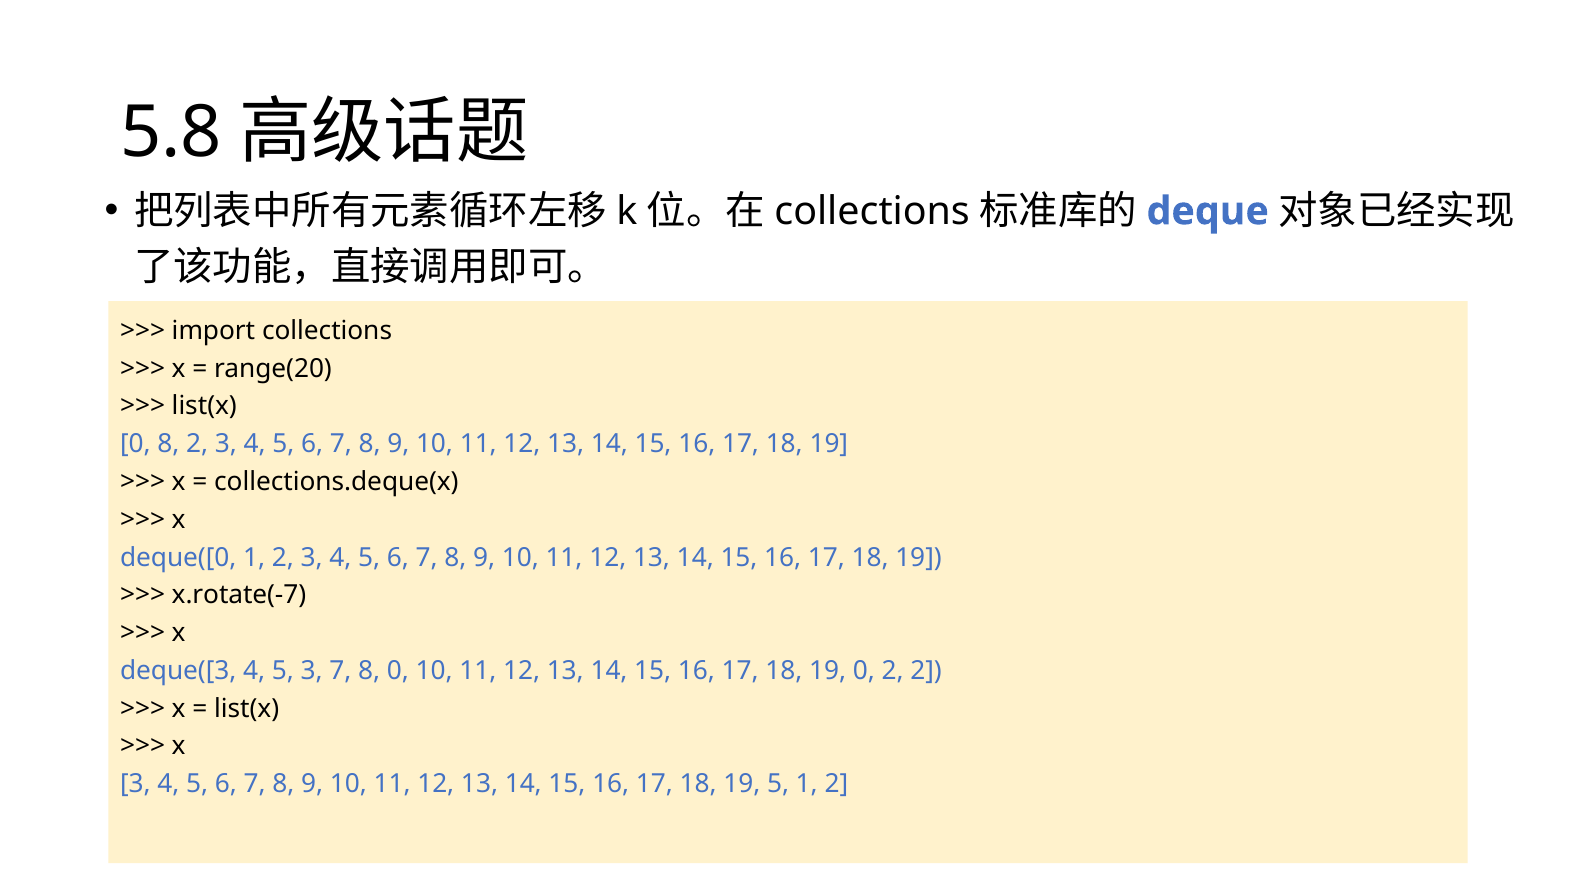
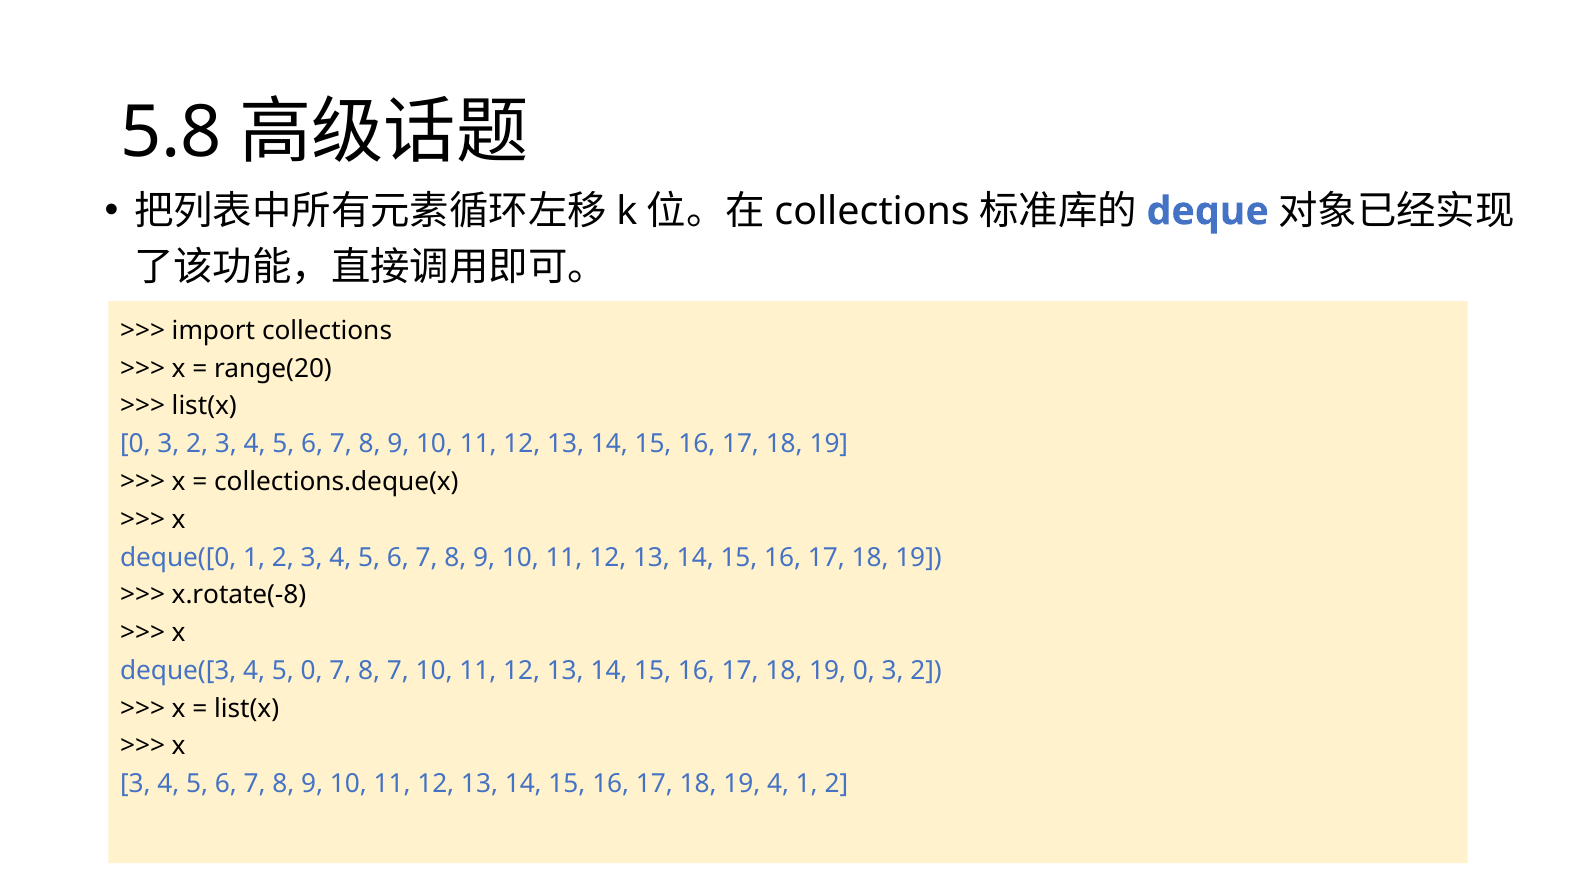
8 at (168, 444): 8 -> 3
x.rotate(-7: x.rotate(-7 -> x.rotate(-8
5 3: 3 -> 0
8 0: 0 -> 7
19 0 2: 2 -> 3
19 5: 5 -> 4
